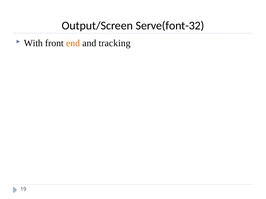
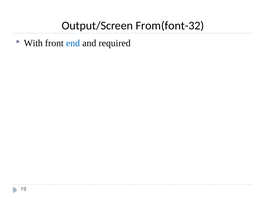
Serve(font-32: Serve(font-32 -> From(font-32
end colour: orange -> blue
tracking: tracking -> required
